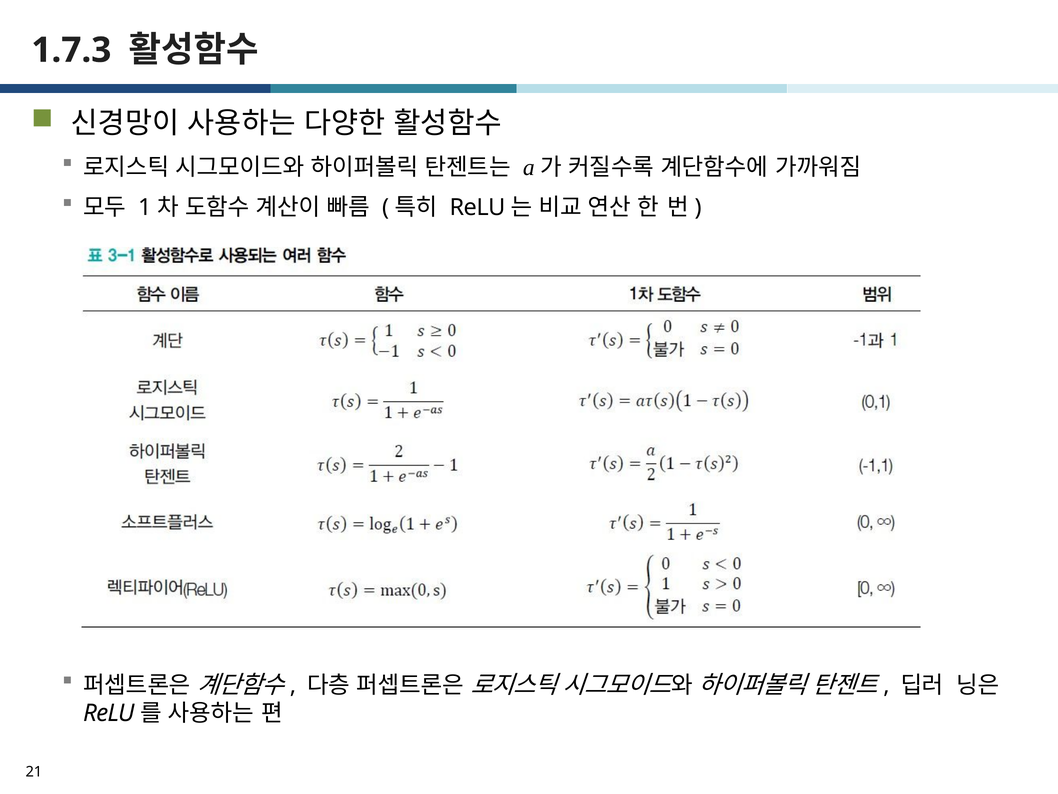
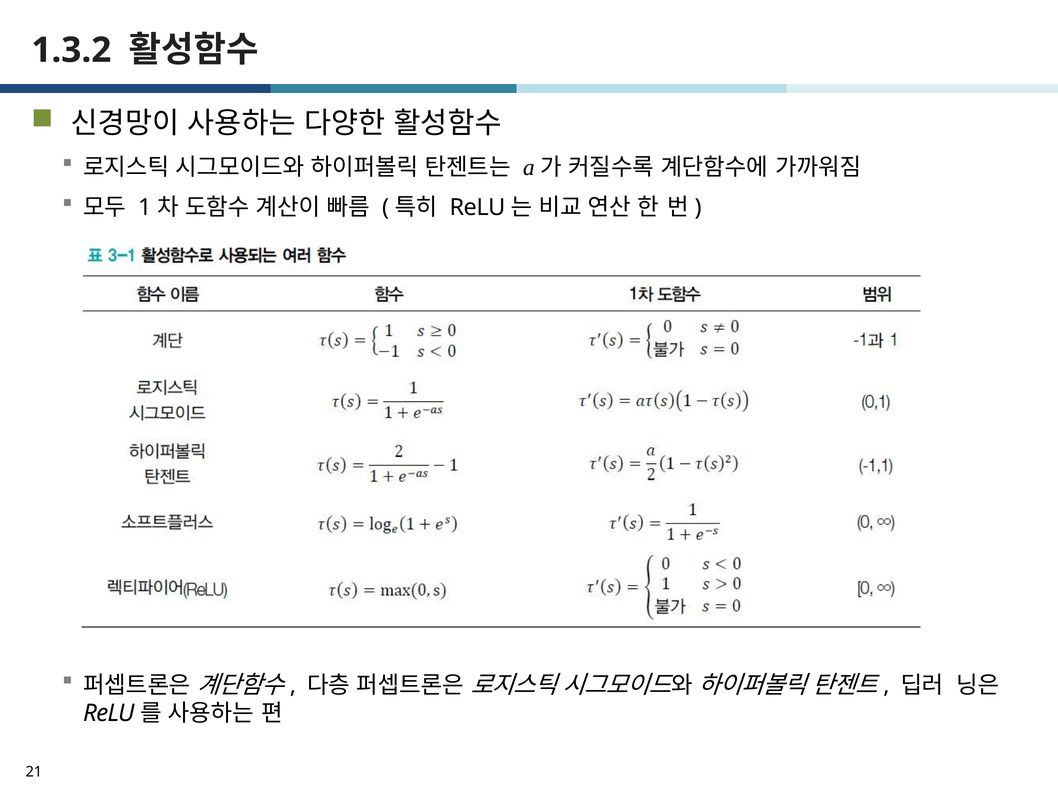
1.7.3: 1.7.3 -> 1.3.2
